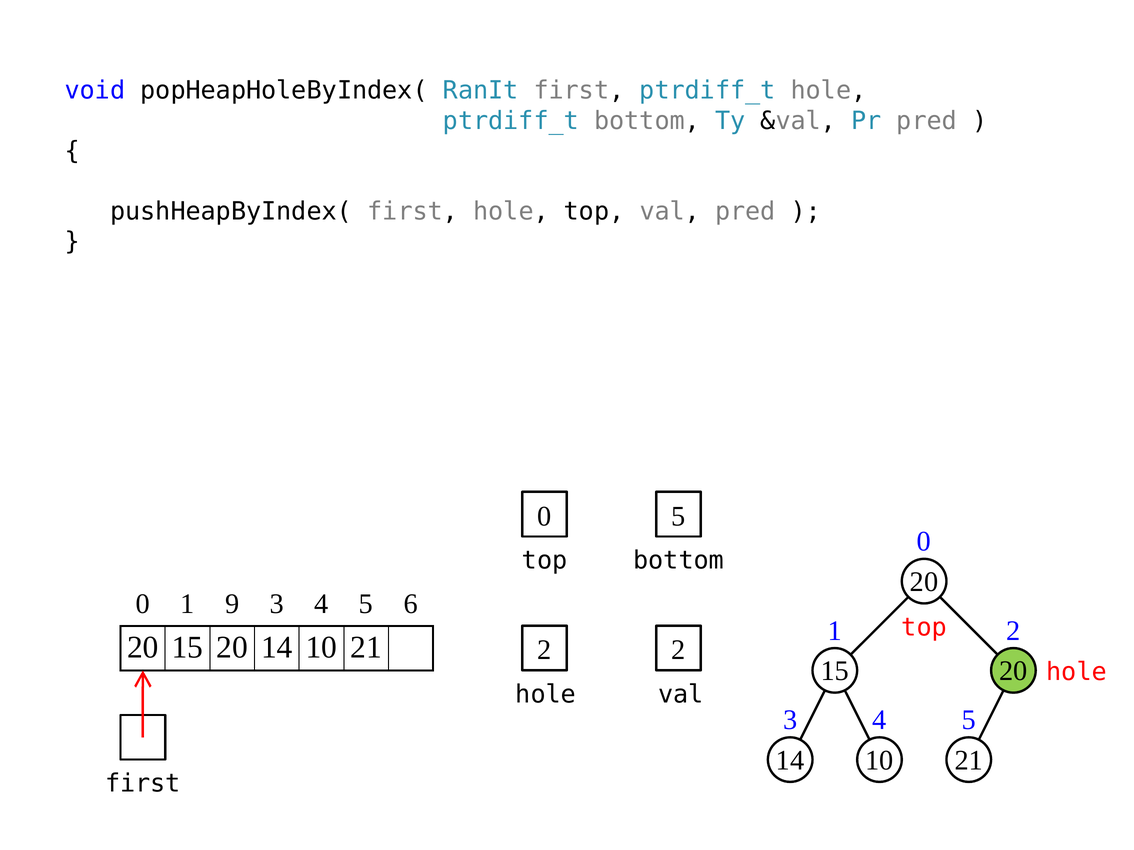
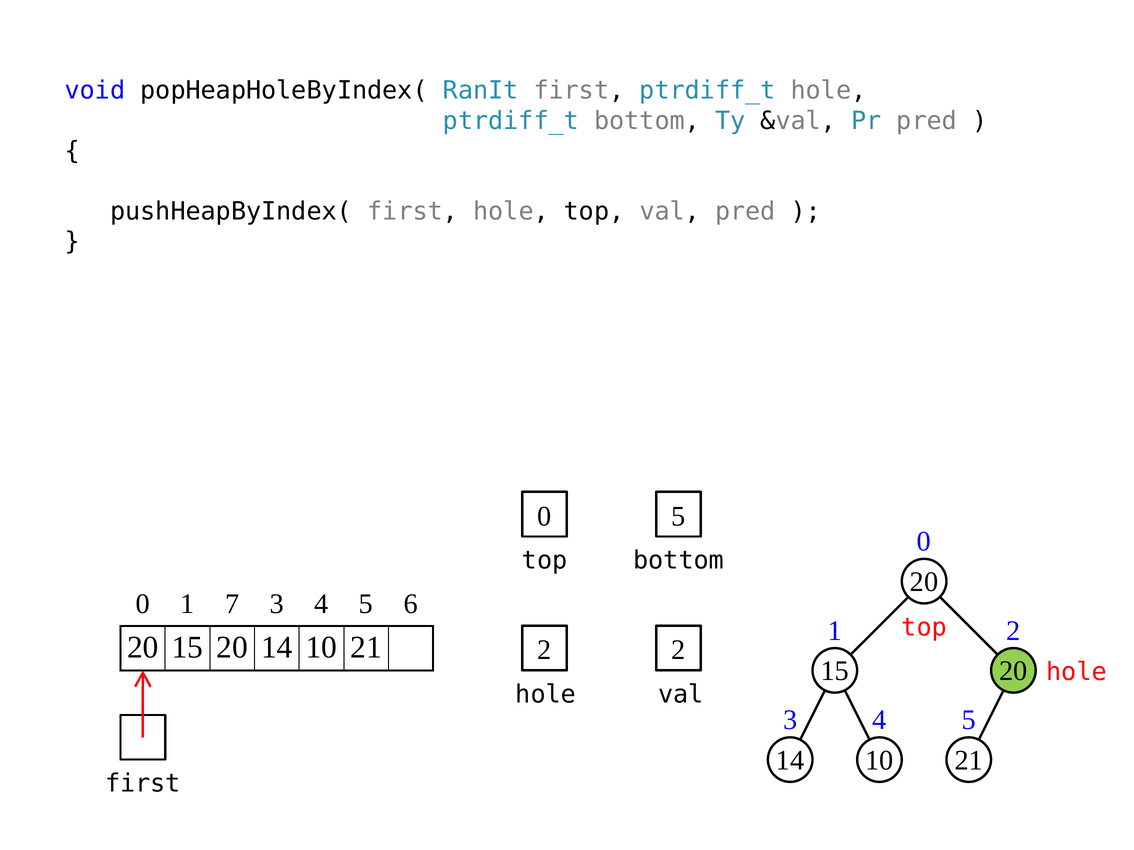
9: 9 -> 7
